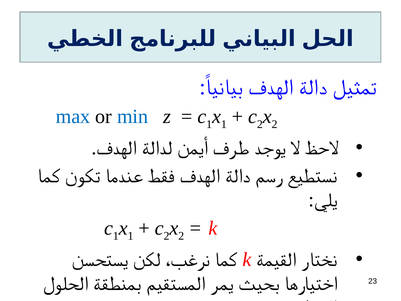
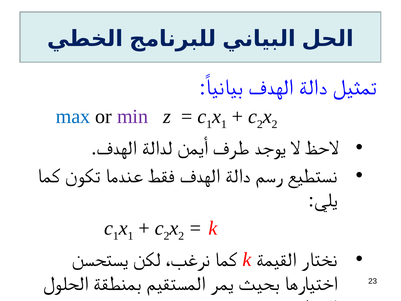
min colour: blue -> purple
